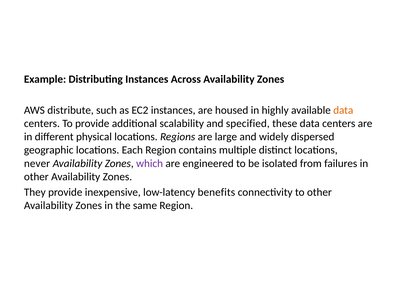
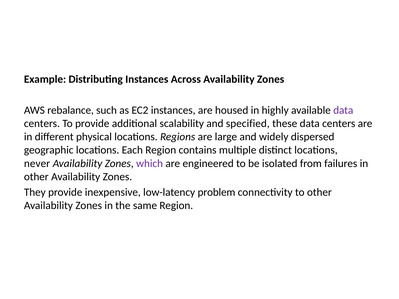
distribute: distribute -> rebalance
data at (343, 110) colour: orange -> purple
benefits: benefits -> problem
